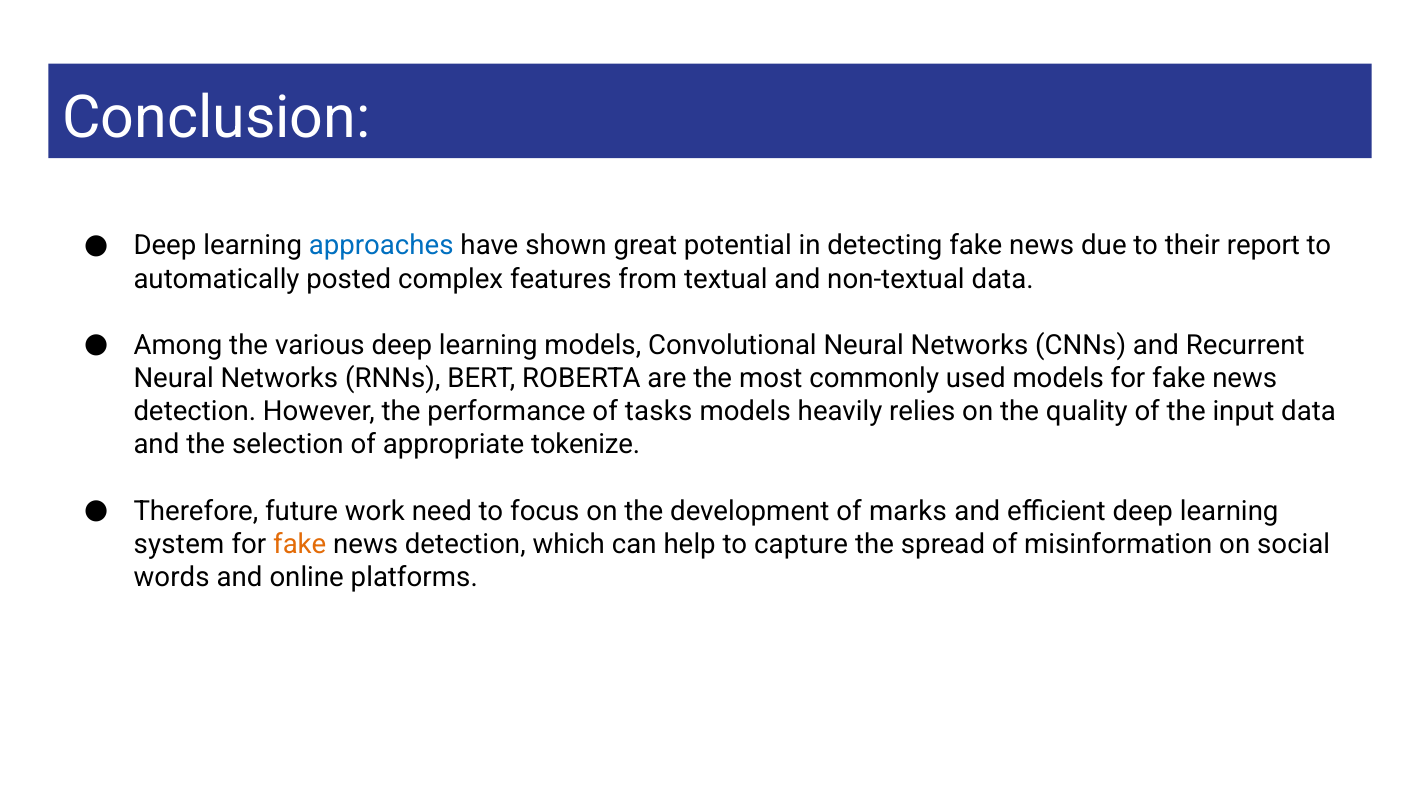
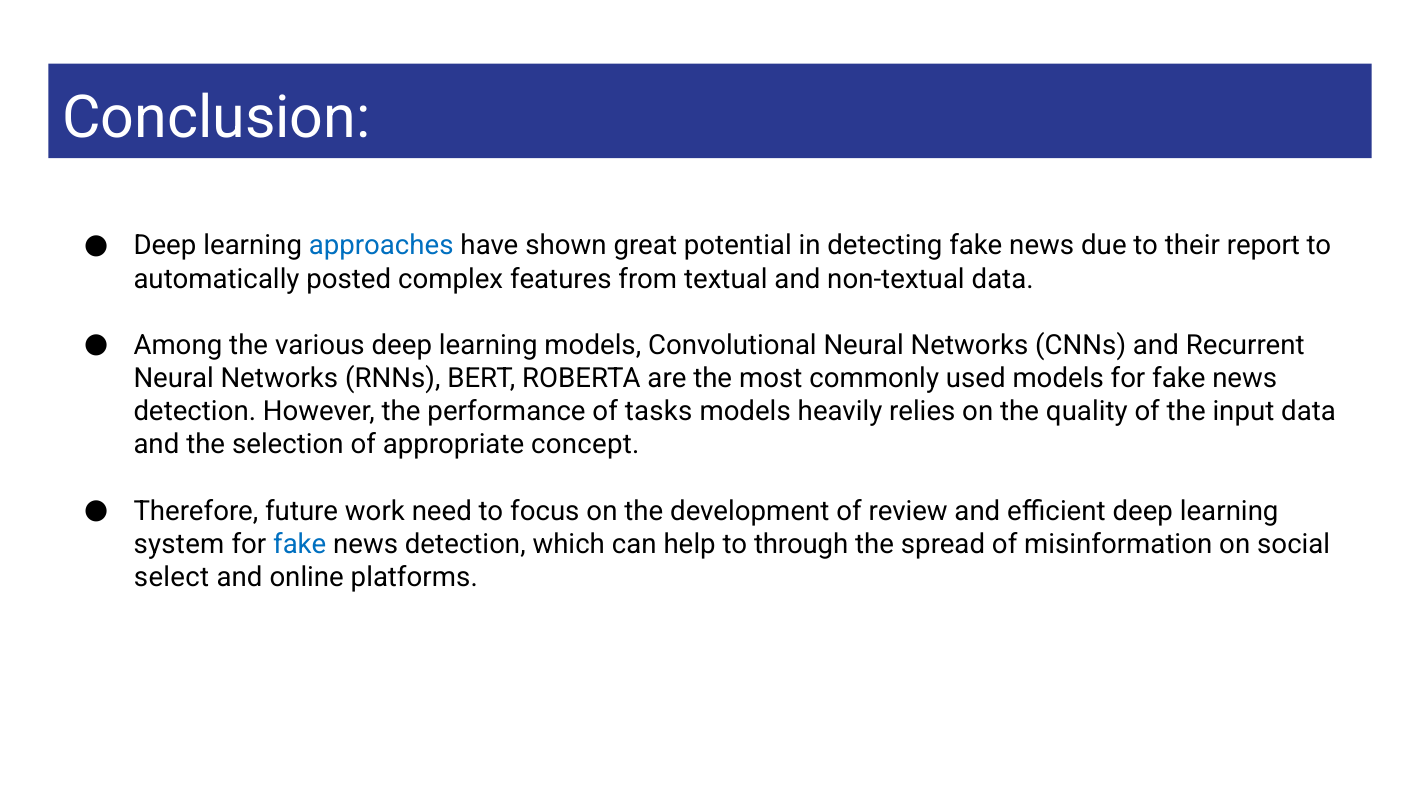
tokenize: tokenize -> concept
marks: marks -> review
fake at (300, 544) colour: orange -> blue
capture: capture -> through
words: words -> select
